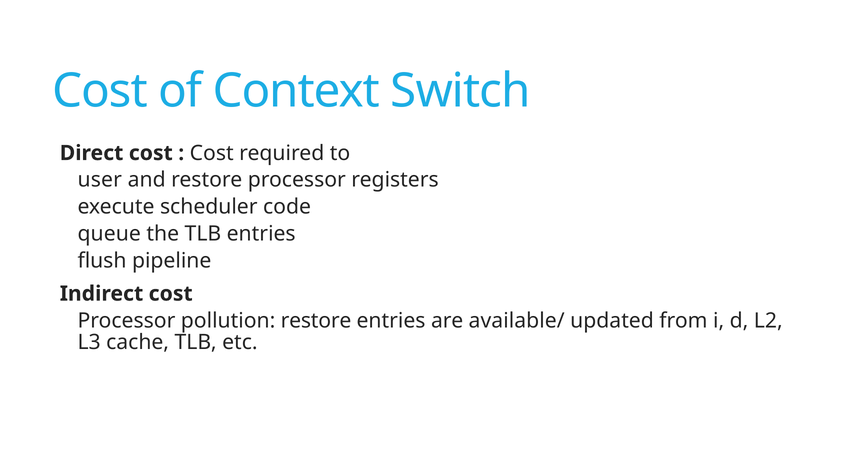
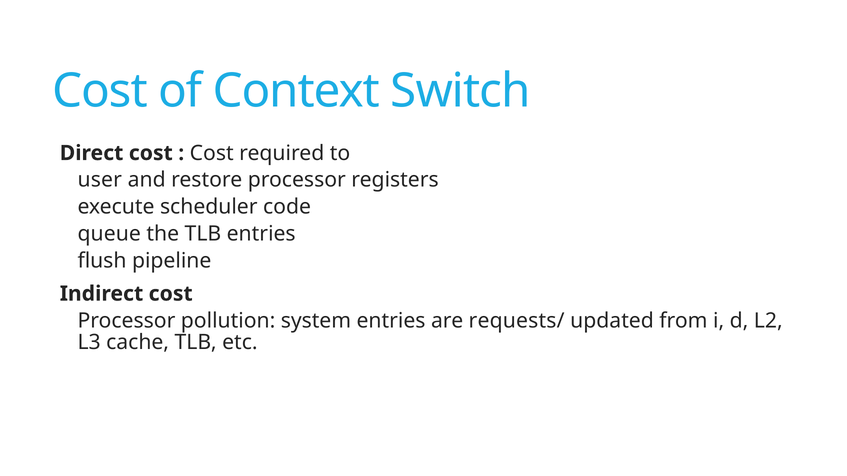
pollution restore: restore -> system
available/: available/ -> requests/
